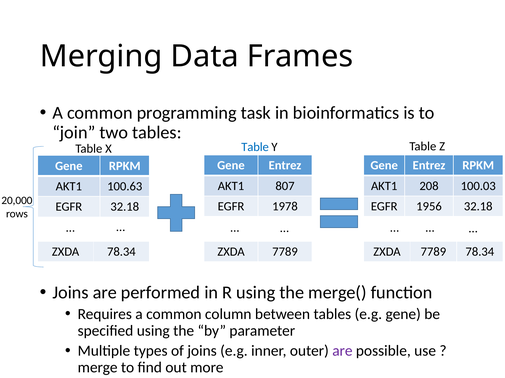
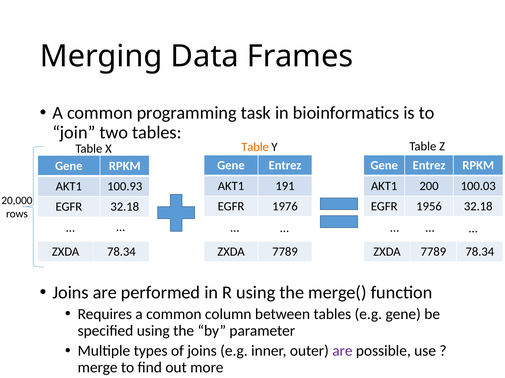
Table at (255, 147) colour: blue -> orange
807: 807 -> 191
208: 208 -> 200
100.63: 100.63 -> 100.93
1978: 1978 -> 1976
